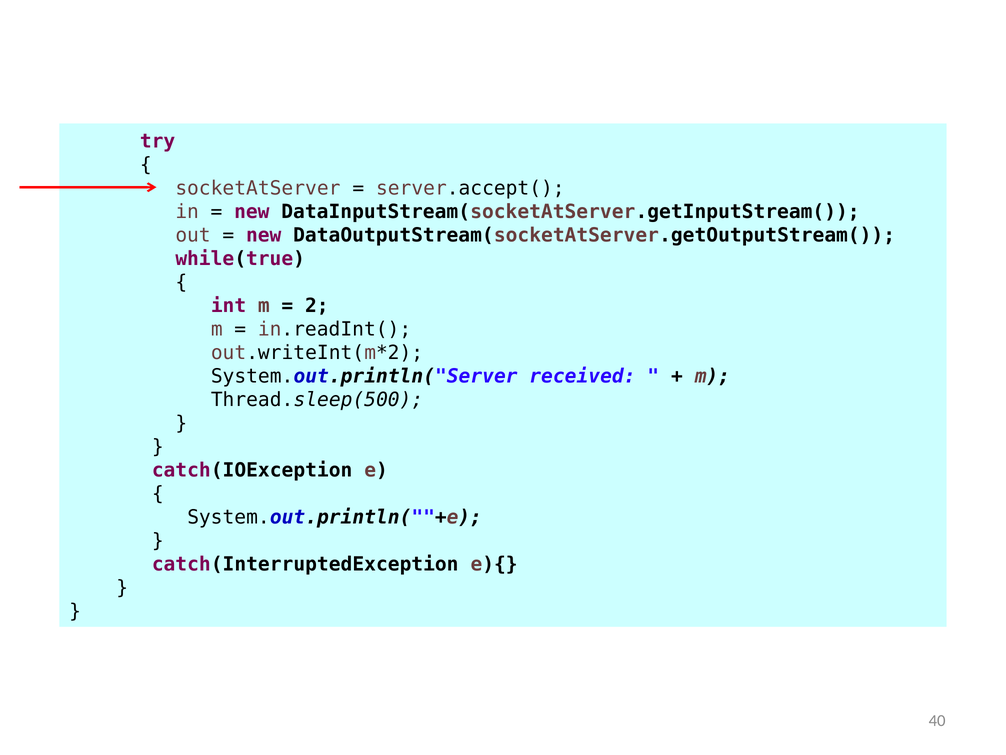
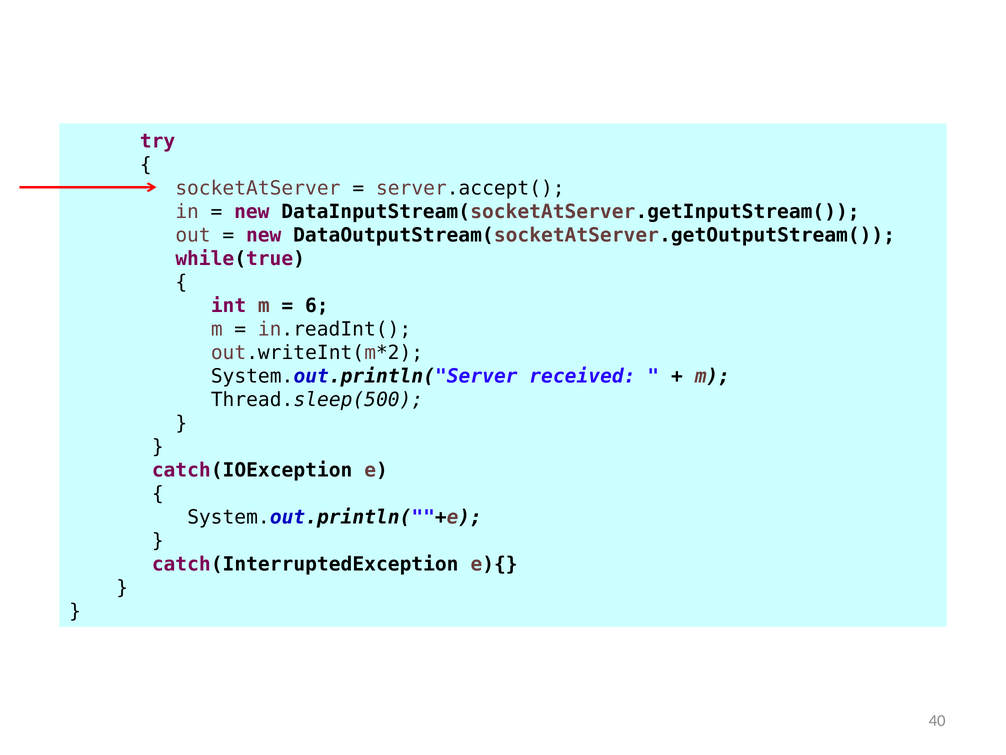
2: 2 -> 6
